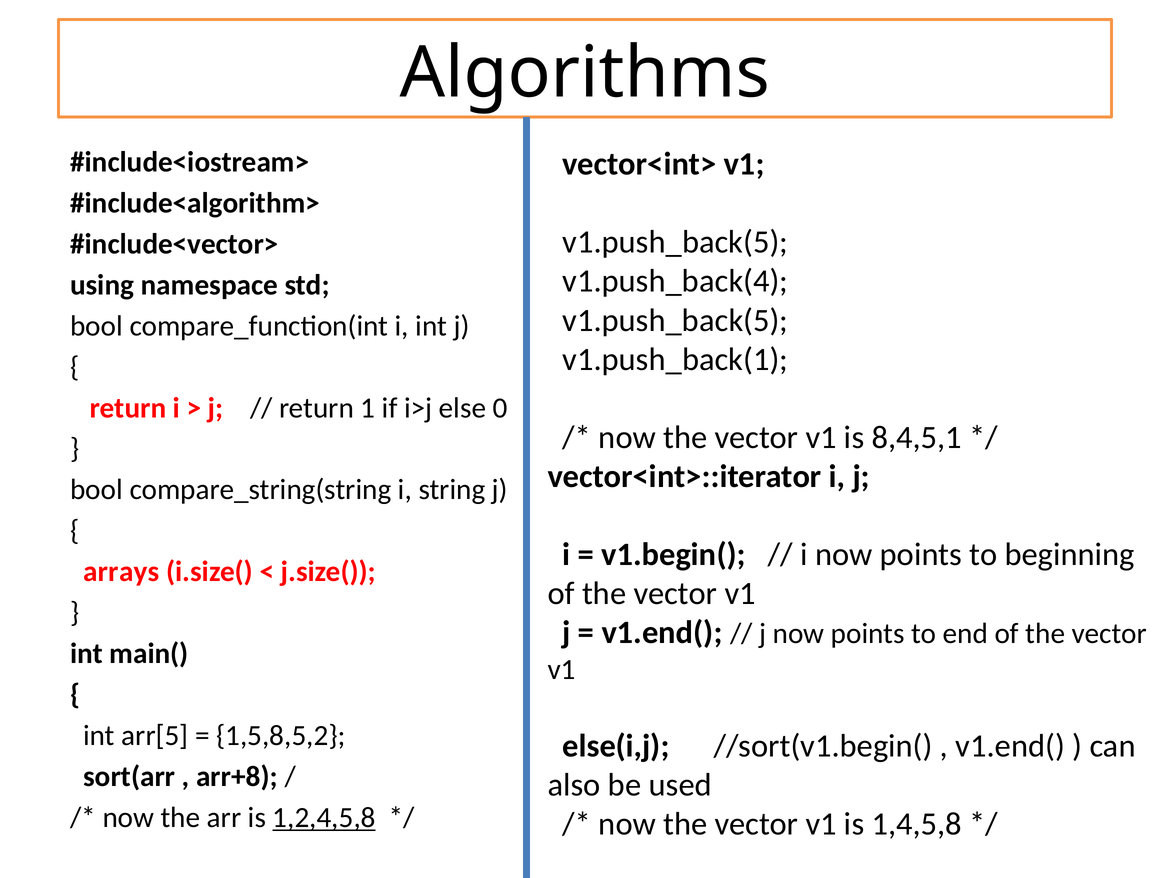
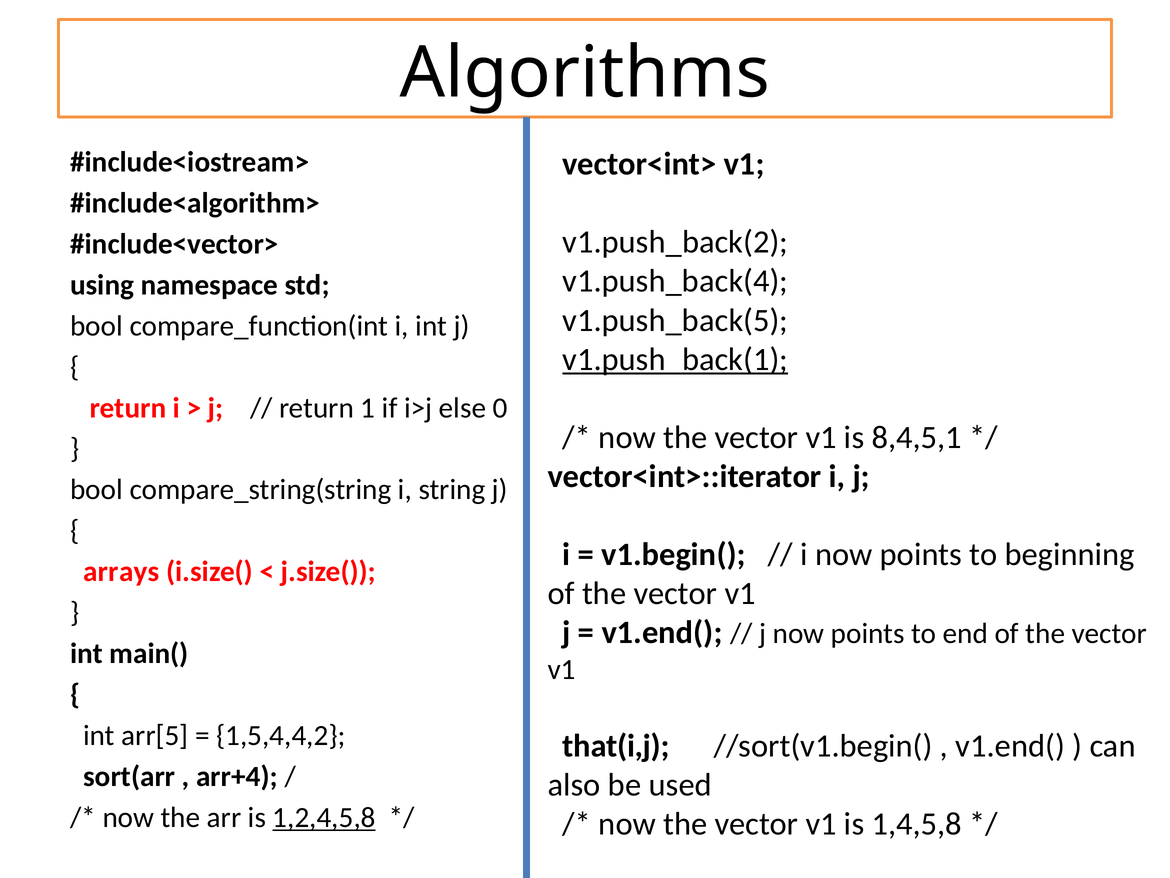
v1.push_back(5 at (675, 242): v1.push_back(5 -> v1.push_back(2
v1.push_back(1 underline: none -> present
1,5,8,5,2: 1,5,8,5,2 -> 1,5,4,4,2
else(i,j: else(i,j -> that(i,j
arr+8: arr+8 -> arr+4
